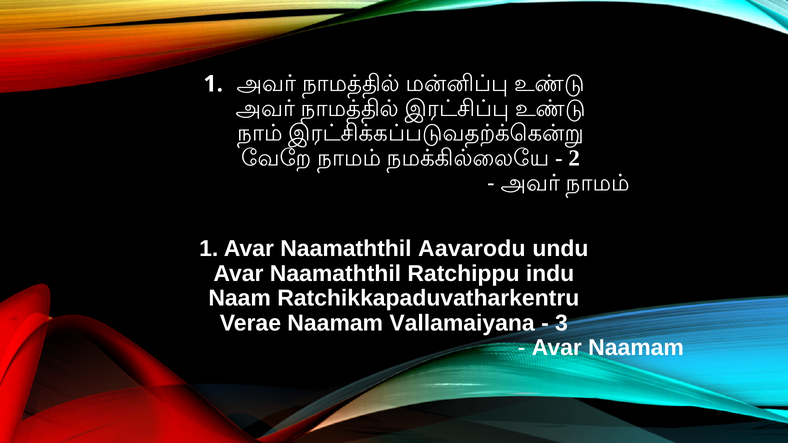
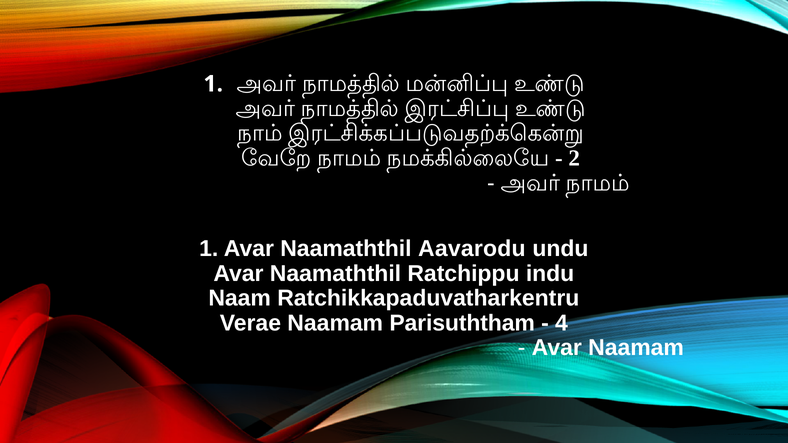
Vallamaiyana: Vallamaiyana -> Parisuththam
3: 3 -> 4
